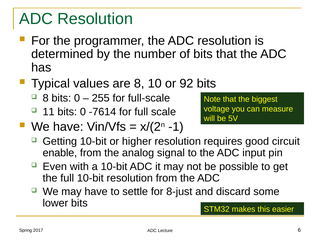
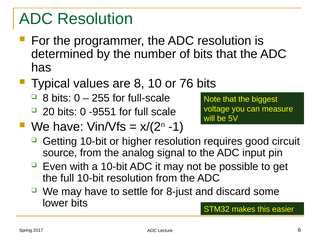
92: 92 -> 76
11: 11 -> 20
-7614: -7614 -> -9551
enable: enable -> source
